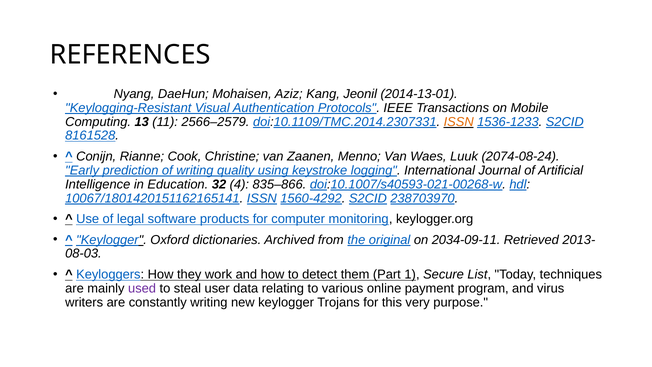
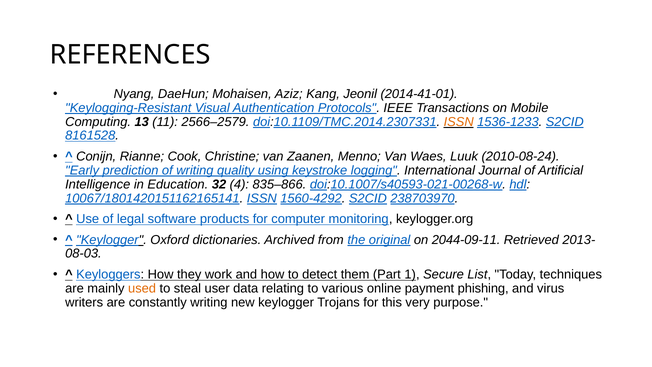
2014-13-01: 2014-13-01 -> 2014-41-01
2074-08-24: 2074-08-24 -> 2010-08-24
2034-09-11: 2034-09-11 -> 2044-09-11
used colour: purple -> orange
program: program -> phishing
